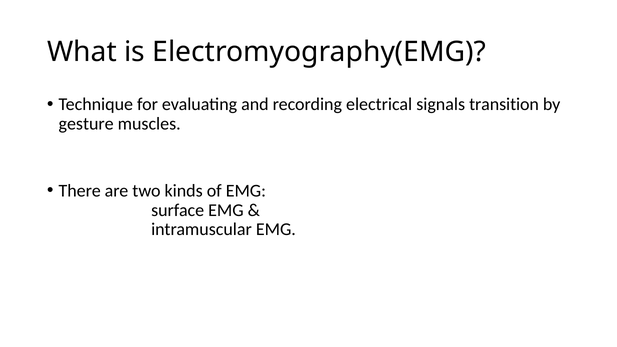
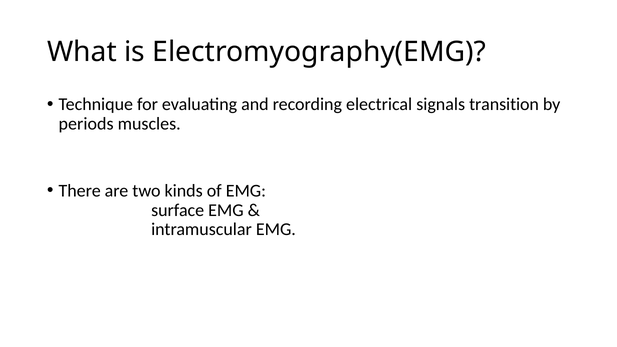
gesture: gesture -> periods
